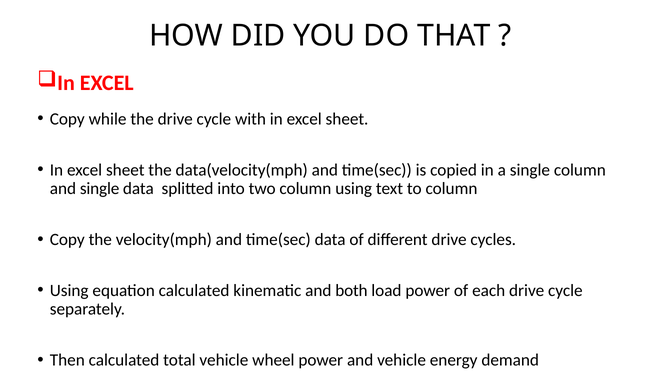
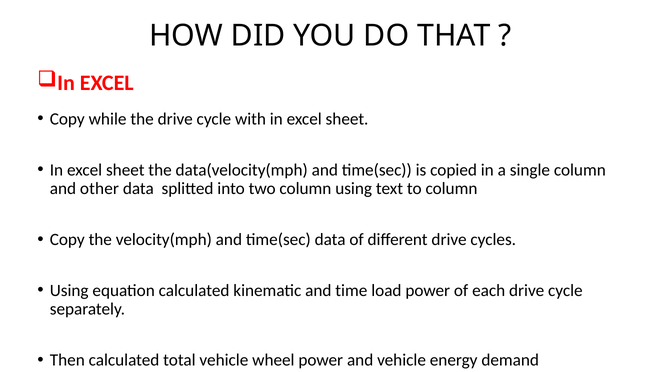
and single: single -> other
both: both -> time
